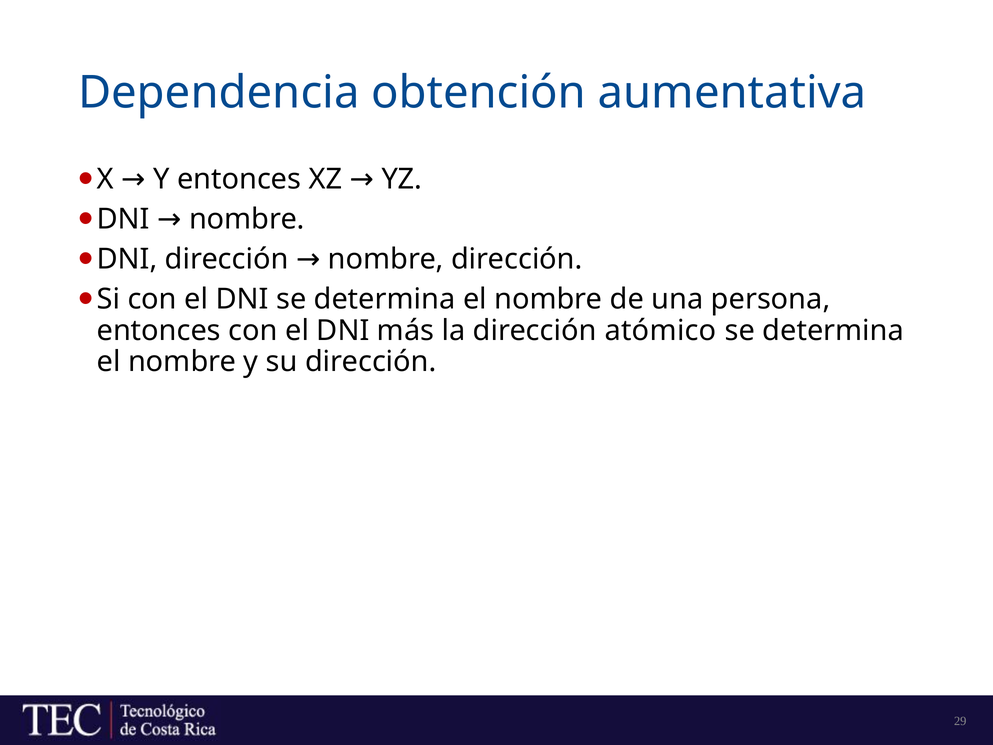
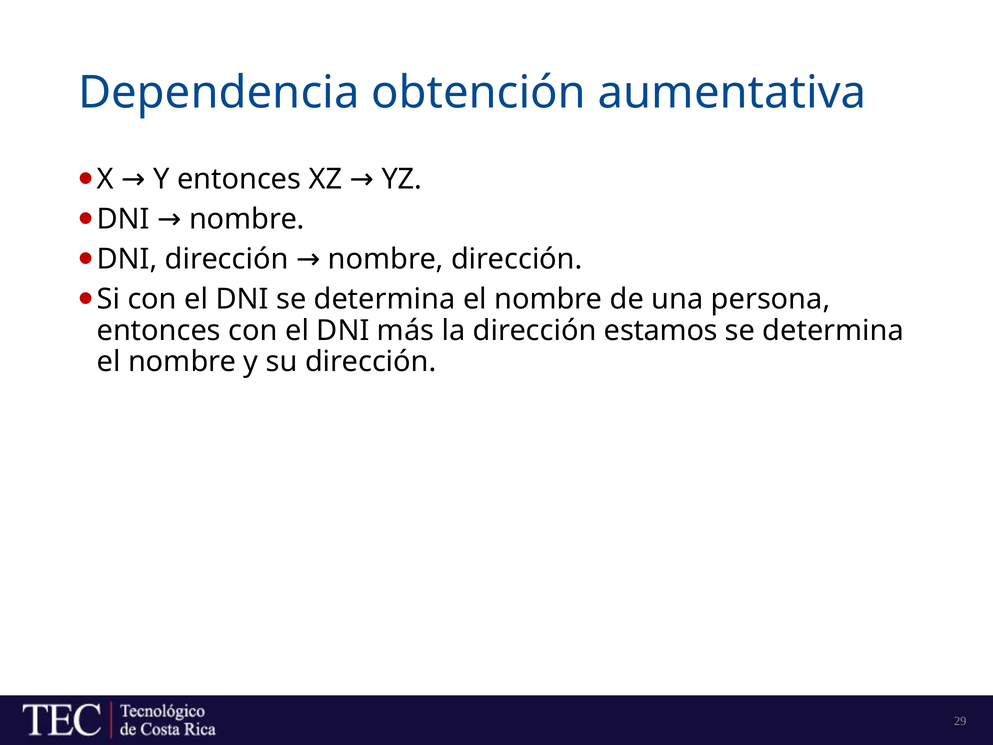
atómico: atómico -> estamos
